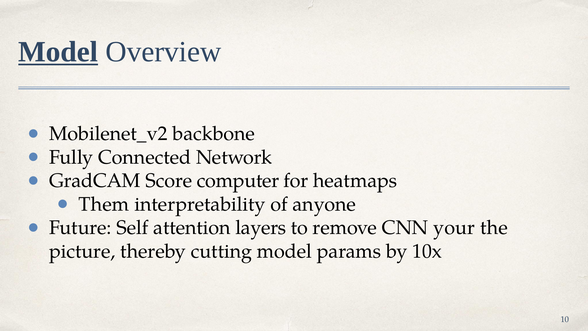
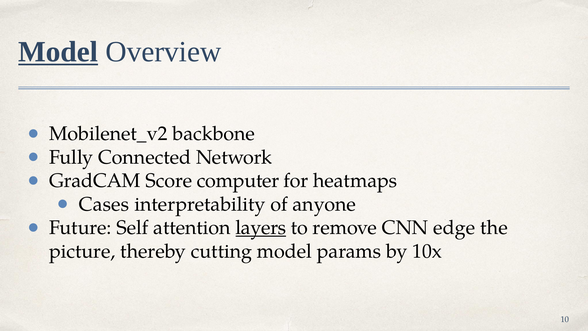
Them: Them -> Cases
layers underline: none -> present
your: your -> edge
